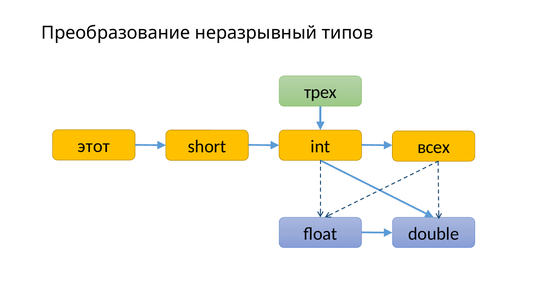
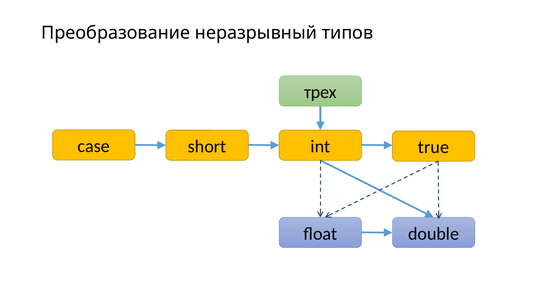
этот: этот -> case
всех: всех -> true
